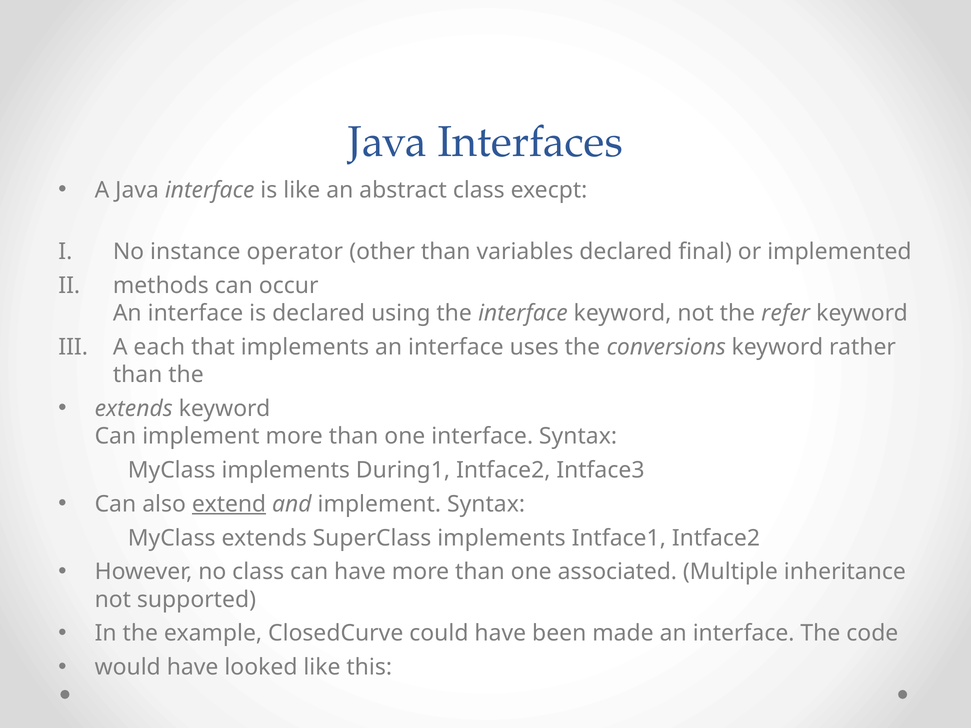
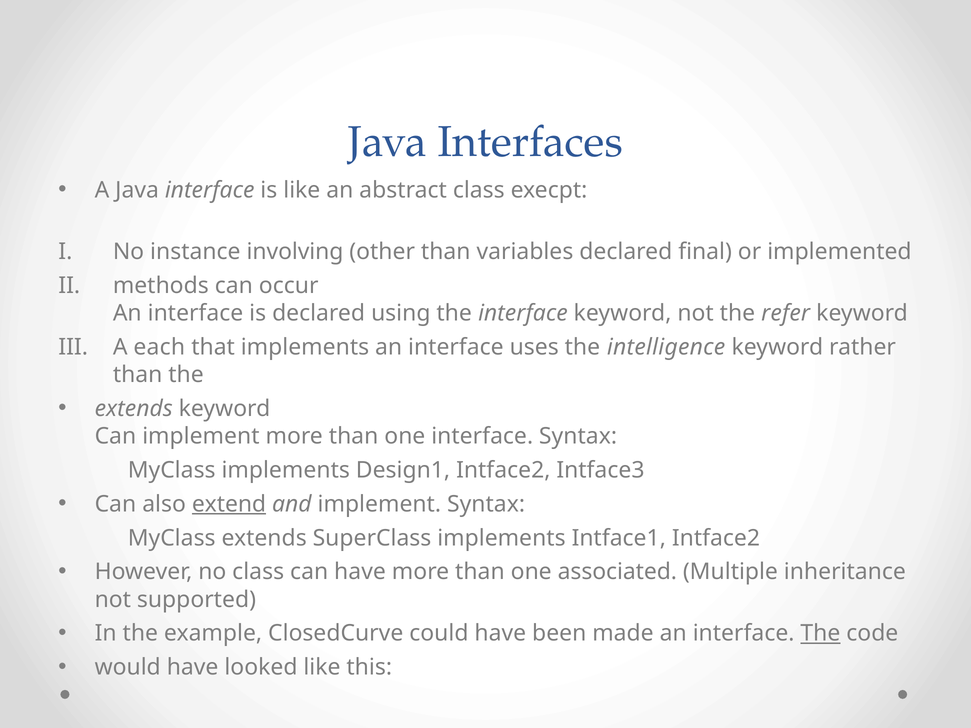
operator: operator -> involving
conversions: conversions -> intelligence
During1: During1 -> Design1
The at (820, 634) underline: none -> present
